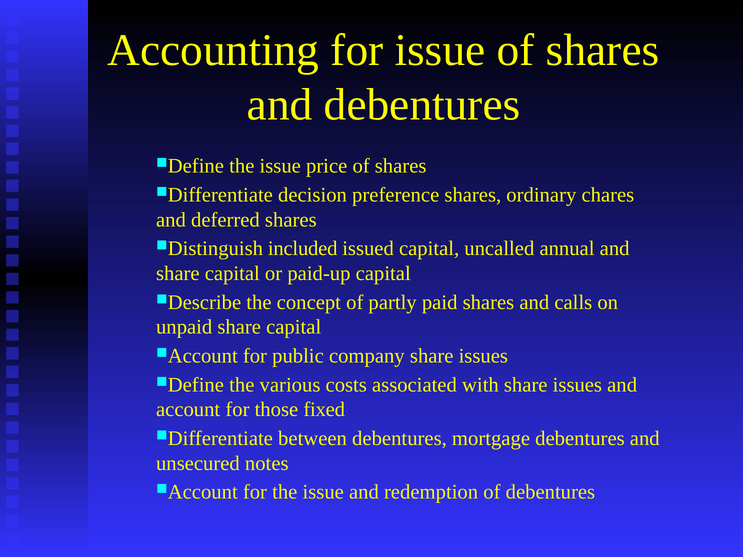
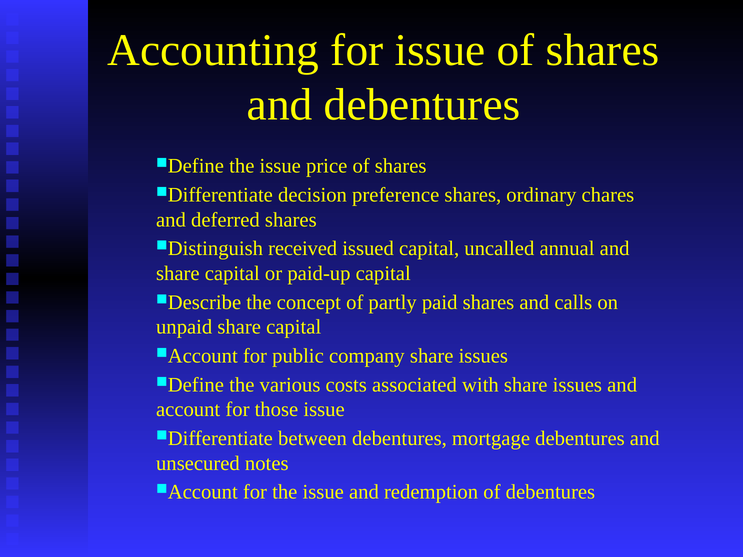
included: included -> received
those fixed: fixed -> issue
